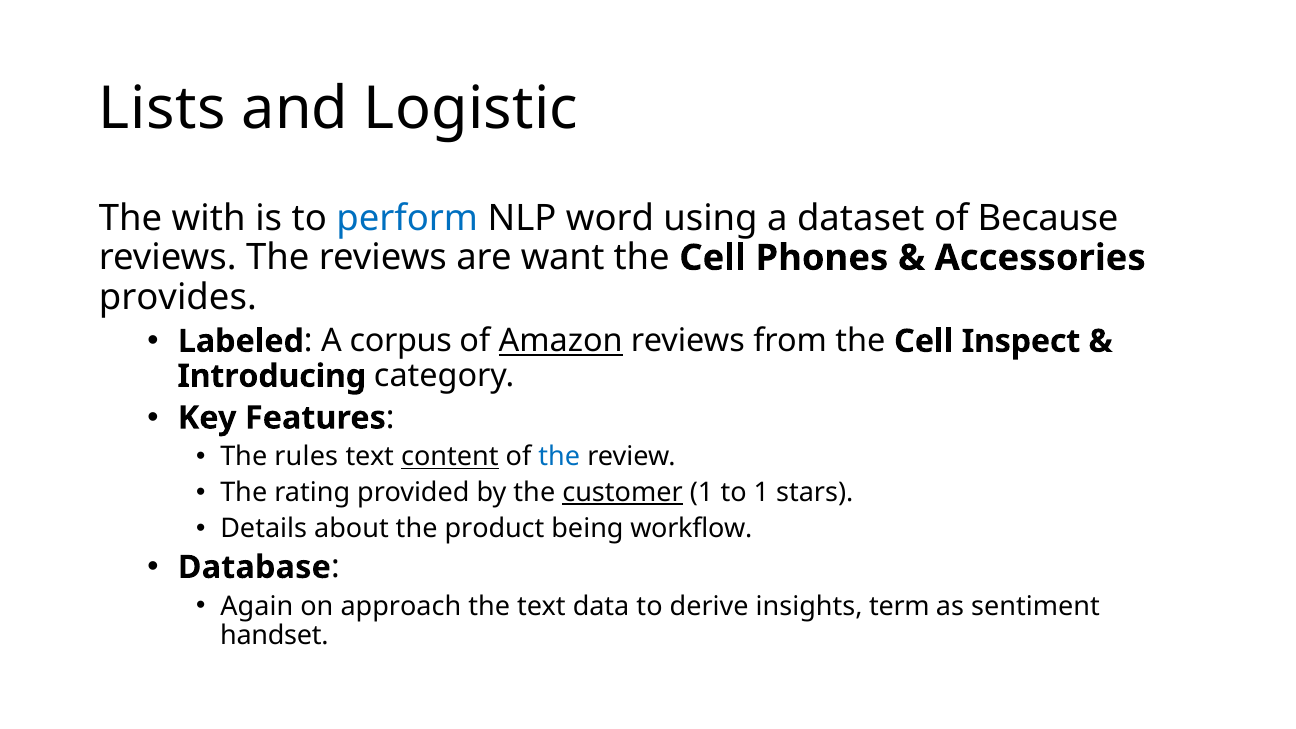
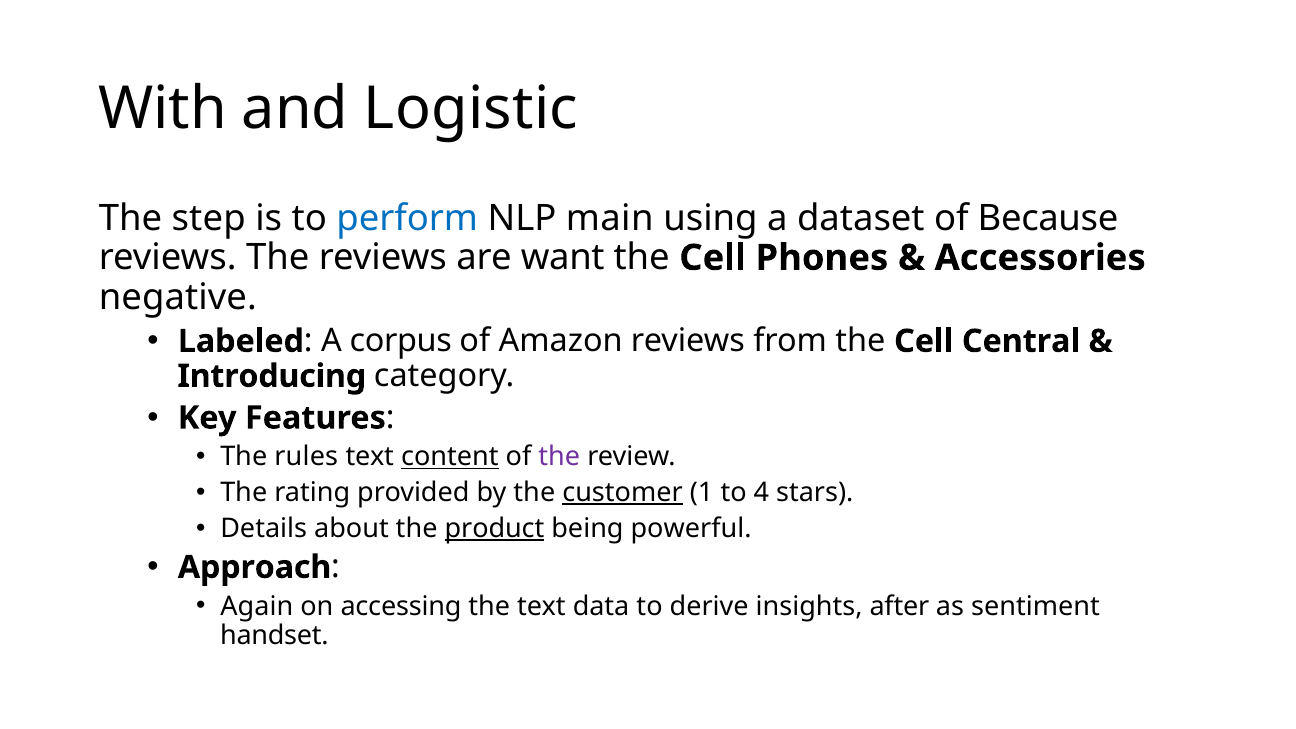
Lists: Lists -> With
with: with -> step
word: word -> main
provides: provides -> negative
Amazon underline: present -> none
Inspect: Inspect -> Central
the at (559, 457) colour: blue -> purple
to 1: 1 -> 4
product underline: none -> present
workflow: workflow -> powerful
Database: Database -> Approach
approach: approach -> accessing
term: term -> after
